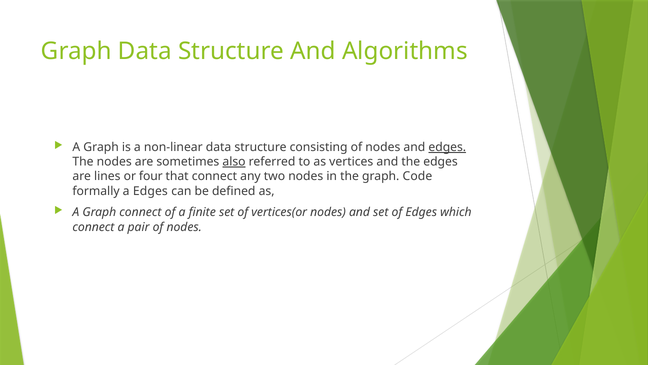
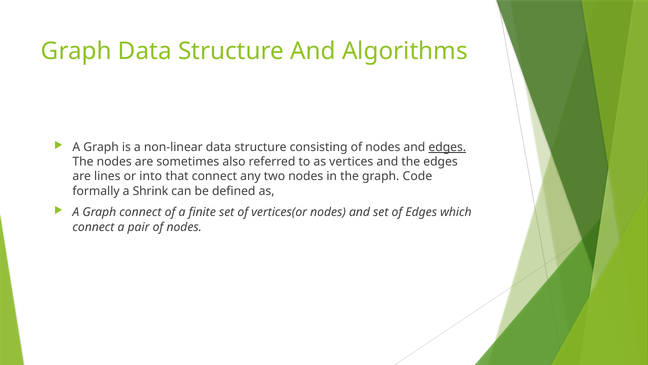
also underline: present -> none
four: four -> into
a Edges: Edges -> Shrink
